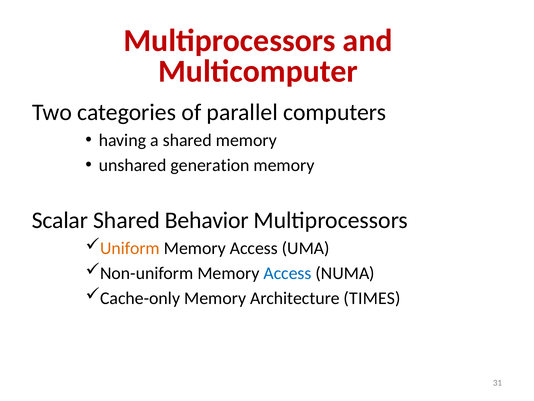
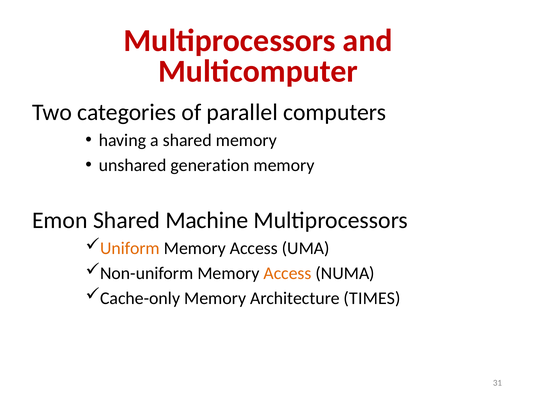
Scalar: Scalar -> Emon
Behavior: Behavior -> Machine
Access at (287, 273) colour: blue -> orange
